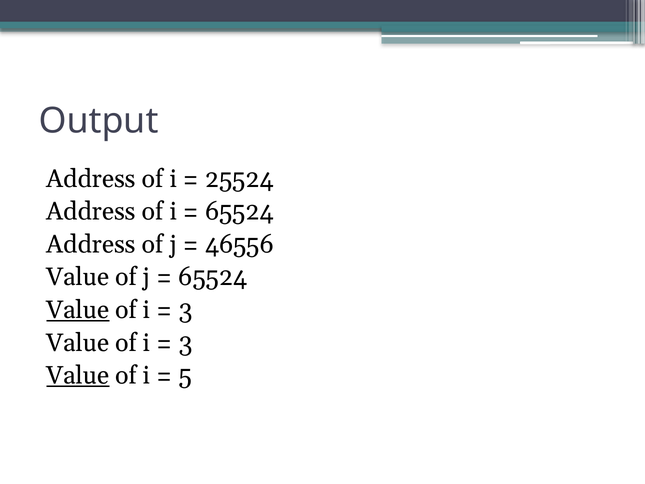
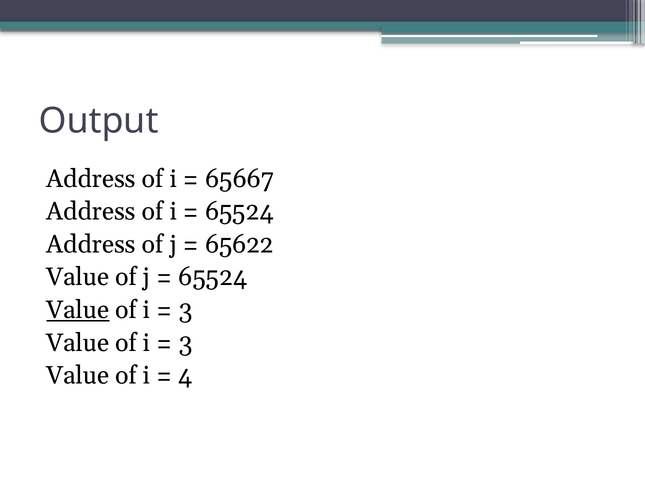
25524: 25524 -> 65667
46556: 46556 -> 65622
Value at (78, 375) underline: present -> none
5: 5 -> 4
